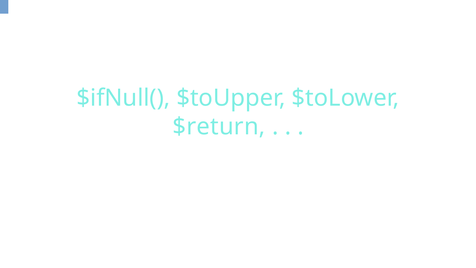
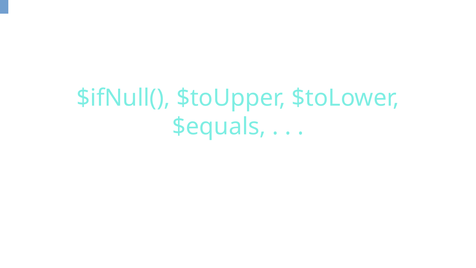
$return: $return -> $equals
